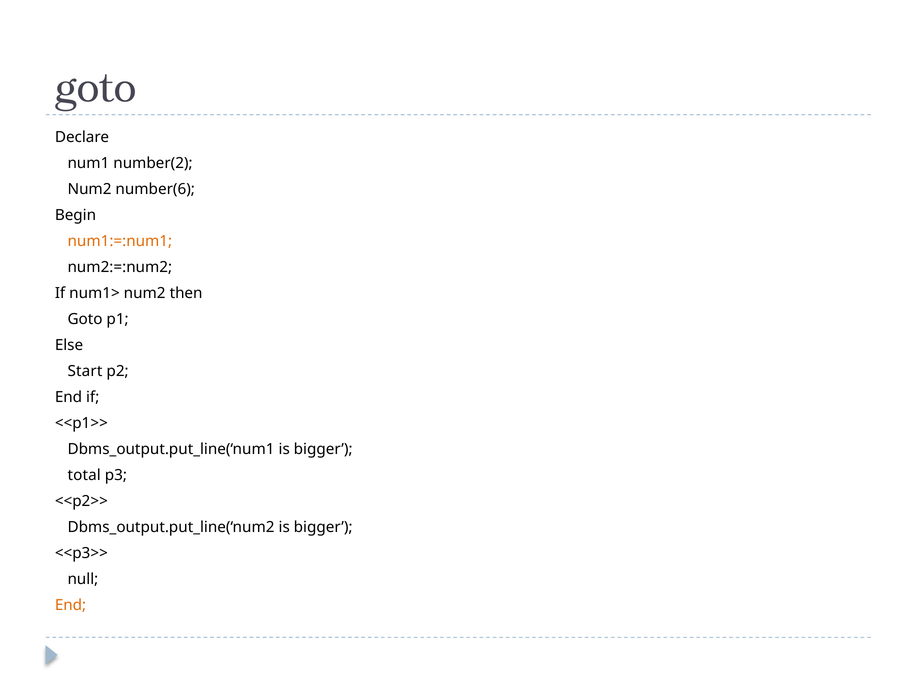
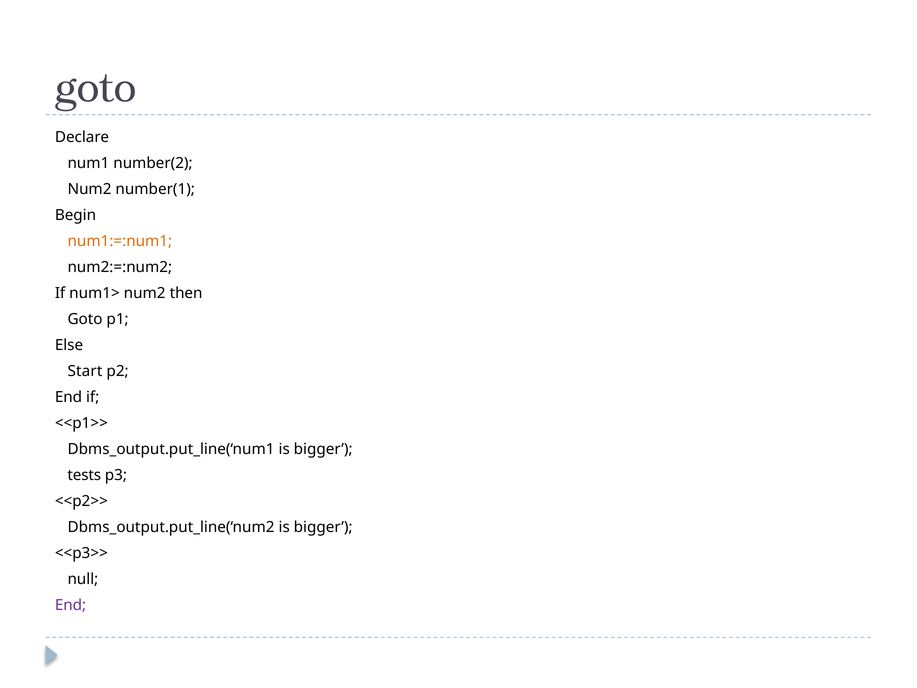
number(6: number(6 -> number(1
total: total -> tests
End at (71, 605) colour: orange -> purple
